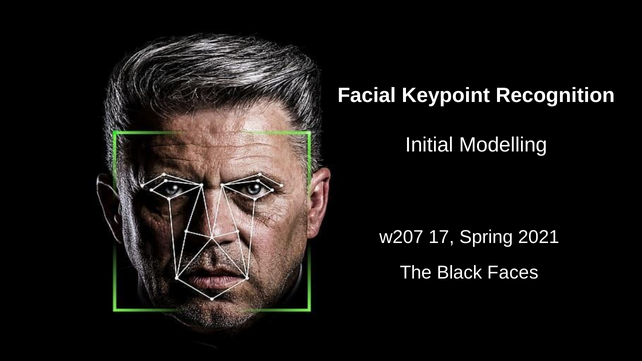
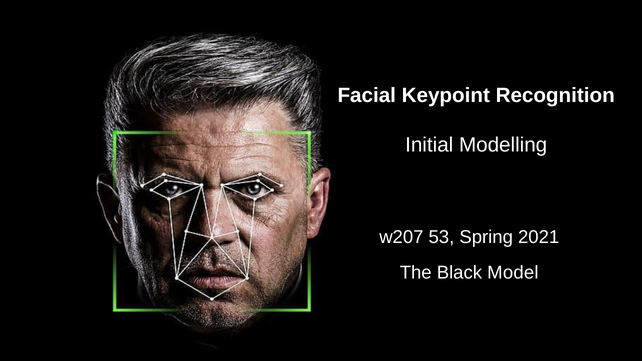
17: 17 -> 53
Faces: Faces -> Model
